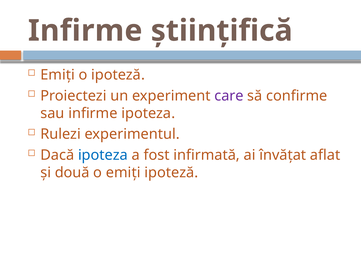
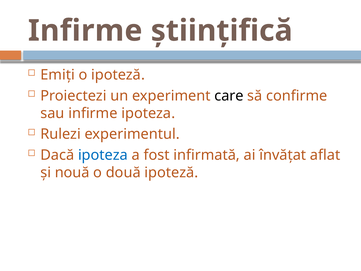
care colour: purple -> black
două: două -> nouă
o emiți: emiți -> două
